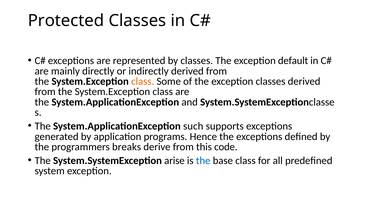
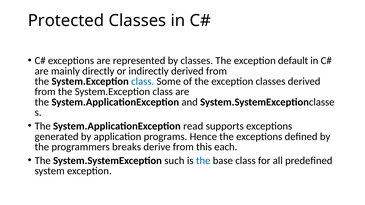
class at (143, 82) colour: orange -> blue
such: such -> read
code: code -> each
arise: arise -> such
